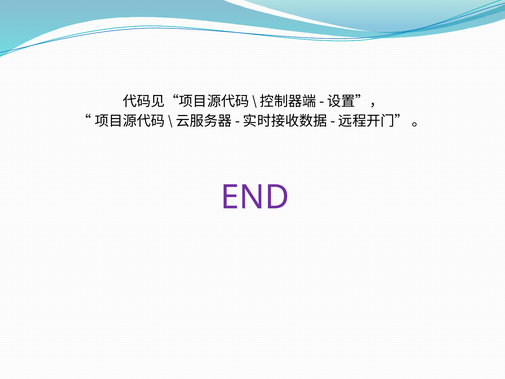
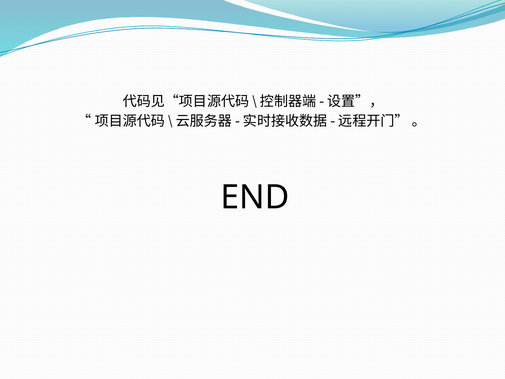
END colour: purple -> black
